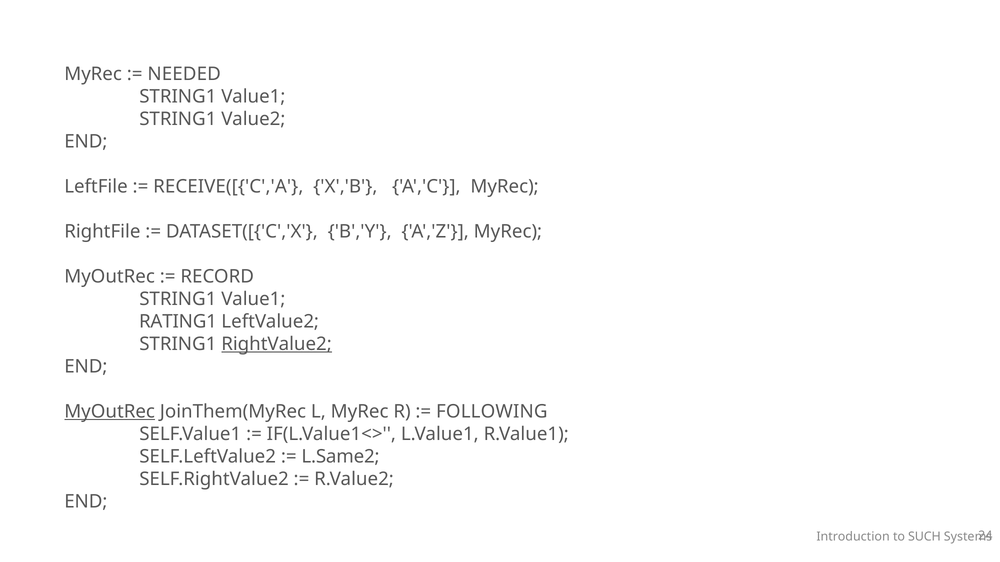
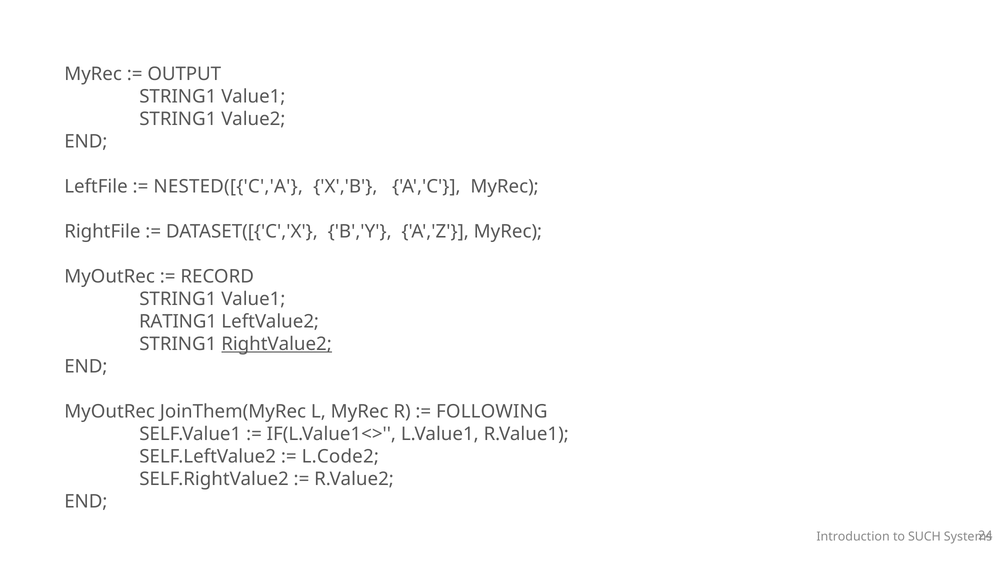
NEEDED: NEEDED -> OUTPUT
RECEIVE([{'C','A: RECEIVE([{'C','A -> NESTED([{'C','A
MyOutRec at (110, 412) underline: present -> none
L.Same2: L.Same2 -> L.Code2
